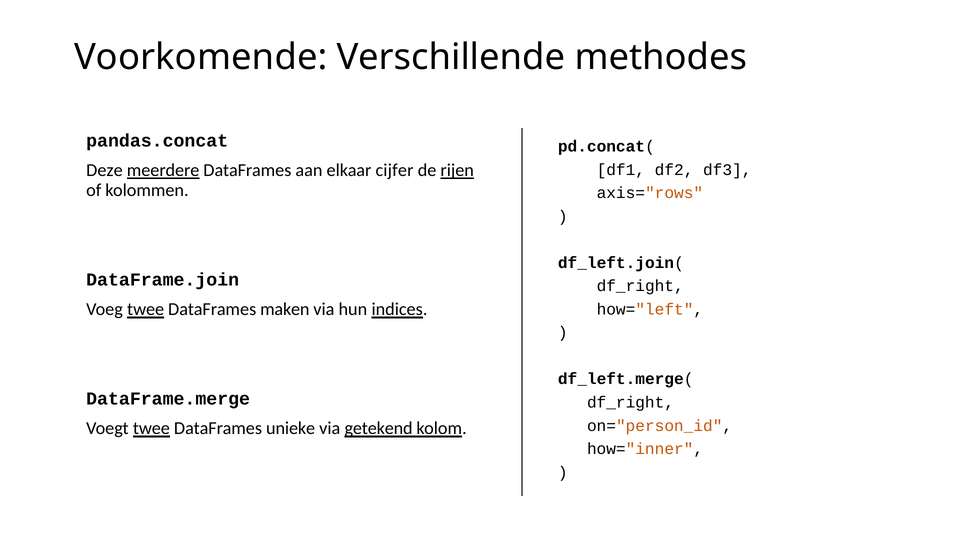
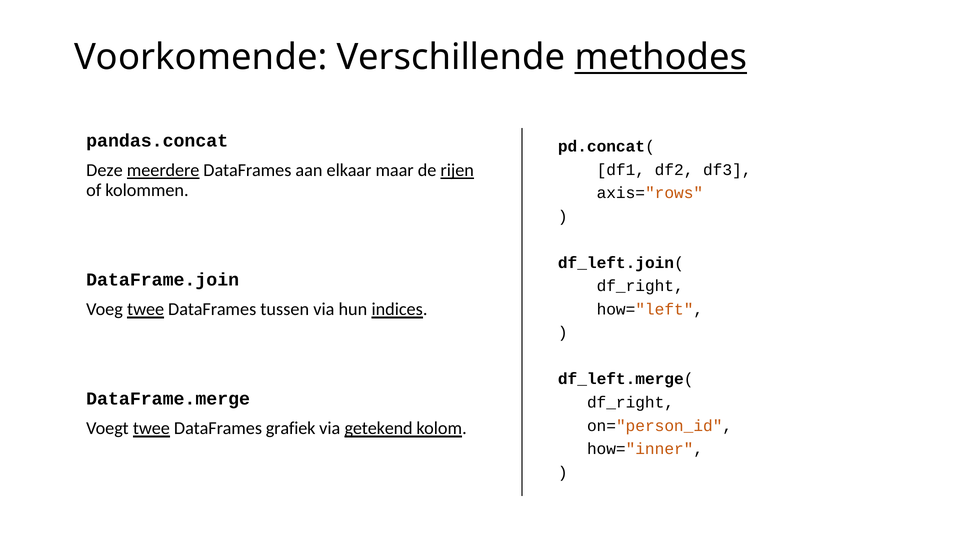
methodes underline: none -> present
cijfer: cijfer -> maar
maken: maken -> tussen
unieke: unieke -> grafiek
